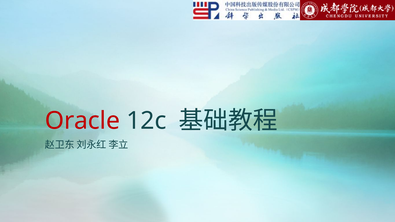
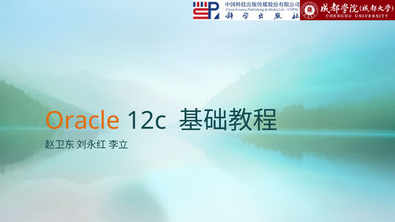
Oracle colour: red -> orange
